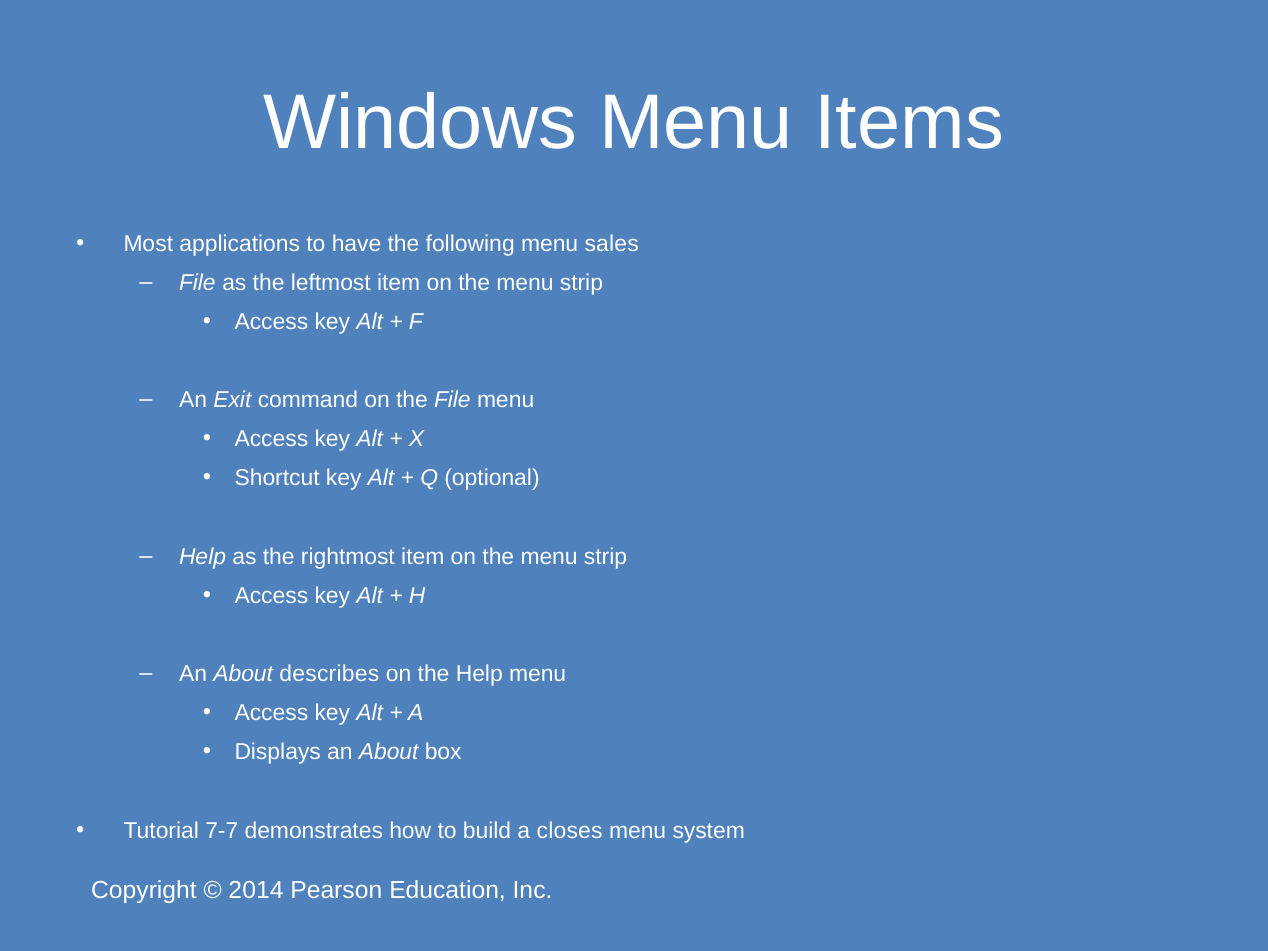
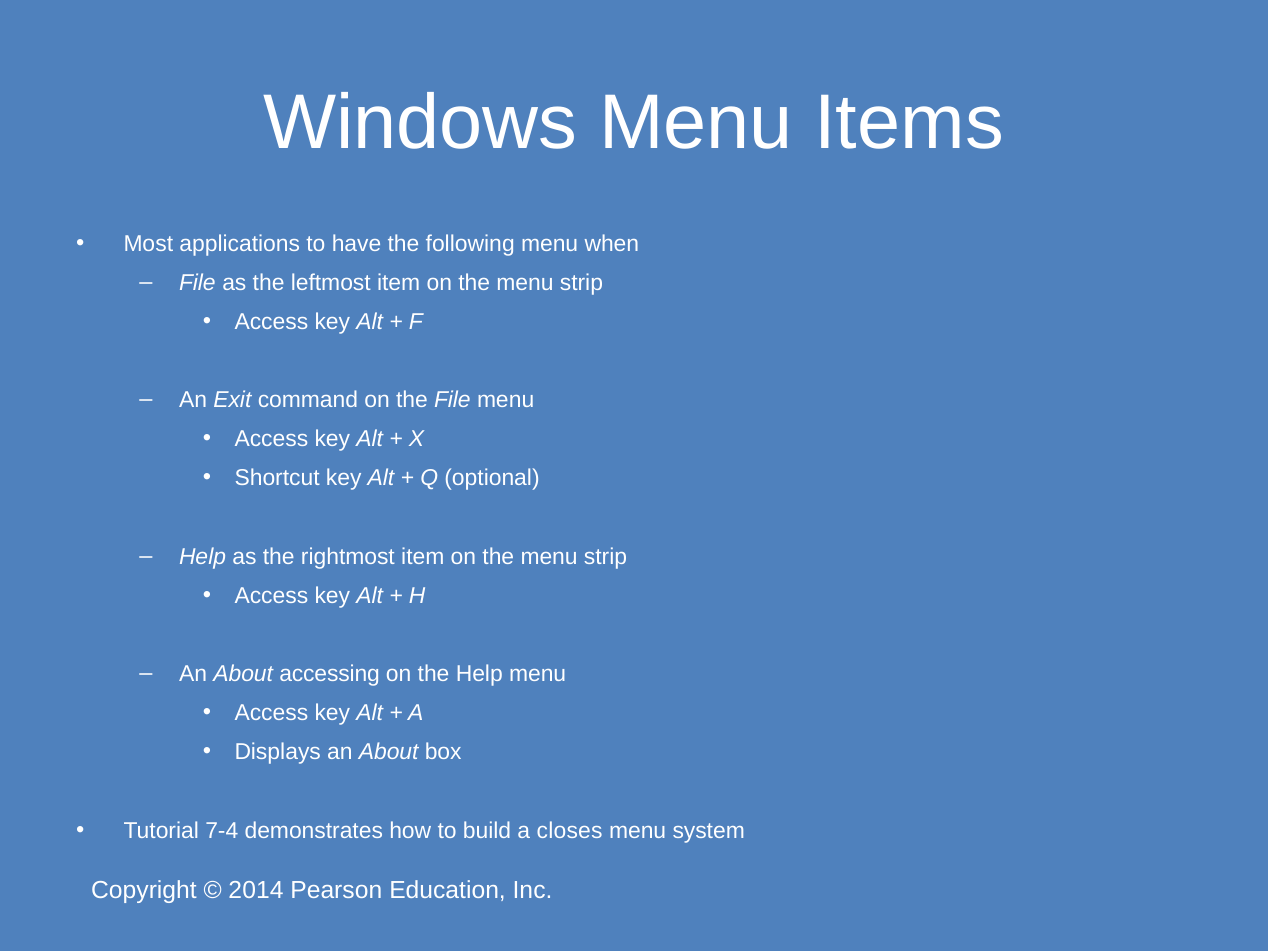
sales: sales -> when
describes: describes -> accessing
7-7: 7-7 -> 7-4
